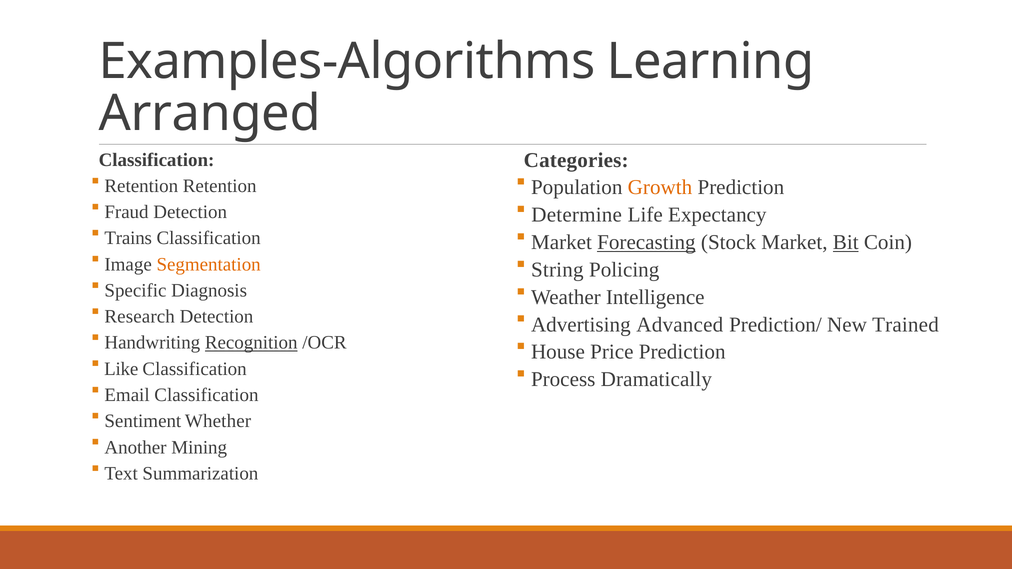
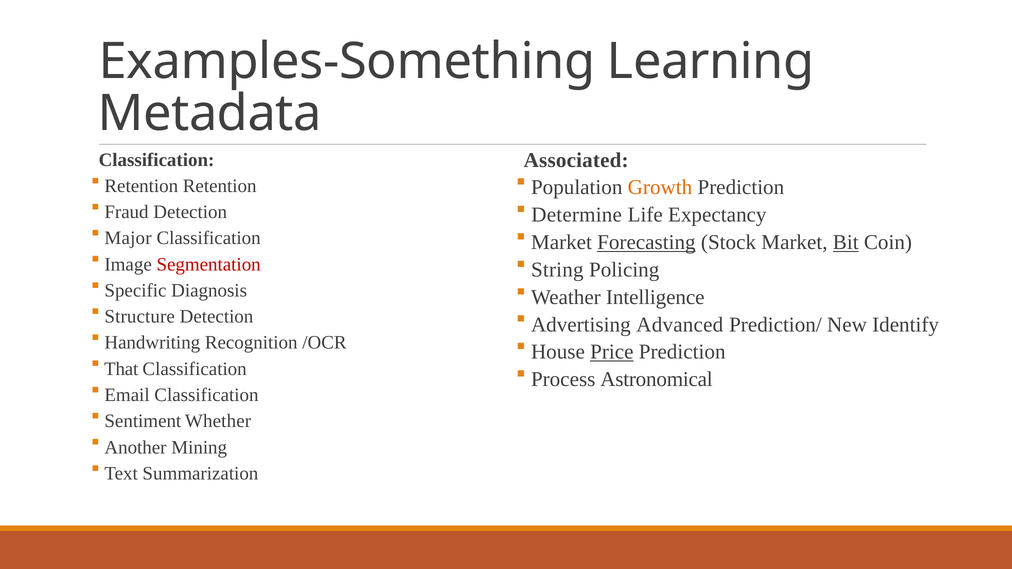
Examples-Algorithms: Examples-Algorithms -> Examples-Something
Arranged: Arranged -> Metadata
Categories: Categories -> Associated
Trains: Trains -> Major
Segmentation colour: orange -> red
Research: Research -> Structure
Trained: Trained -> Identify
Recognition underline: present -> none
Price underline: none -> present
Like: Like -> That
Dramatically: Dramatically -> Astronomical
